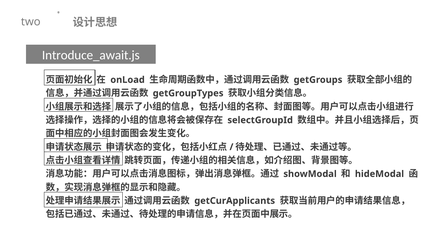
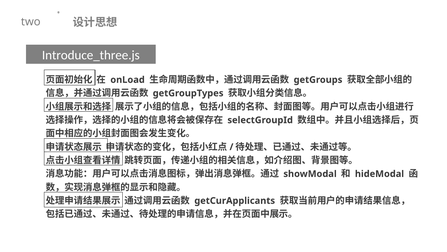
Introduce_await.js: Introduce_await.js -> Introduce_three.js
